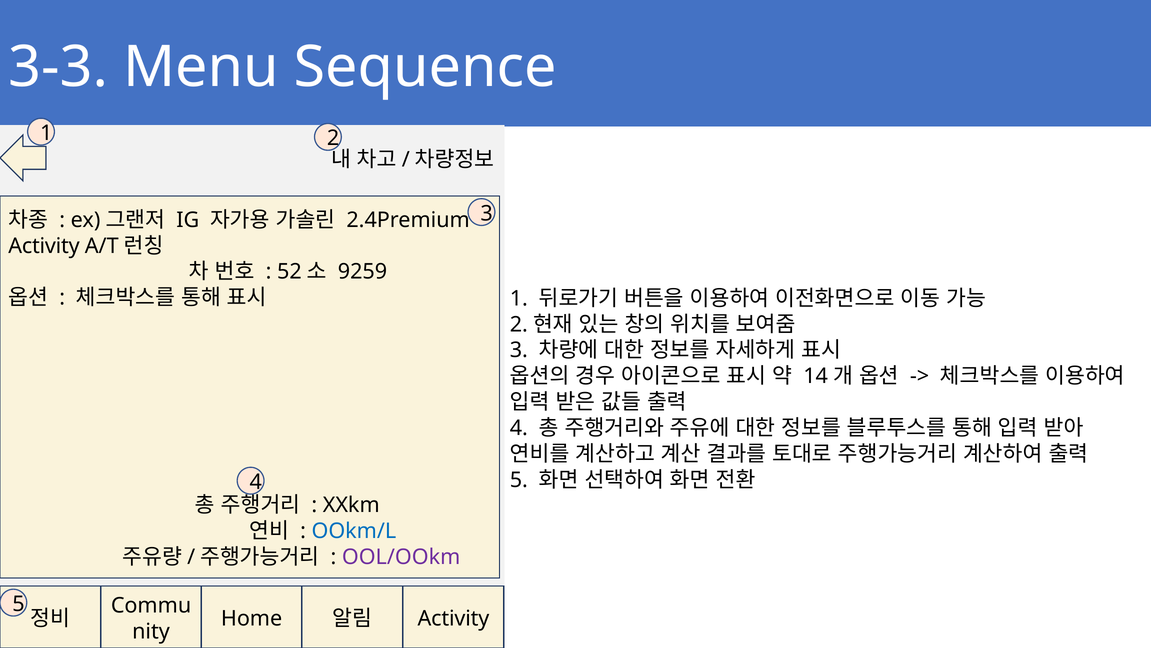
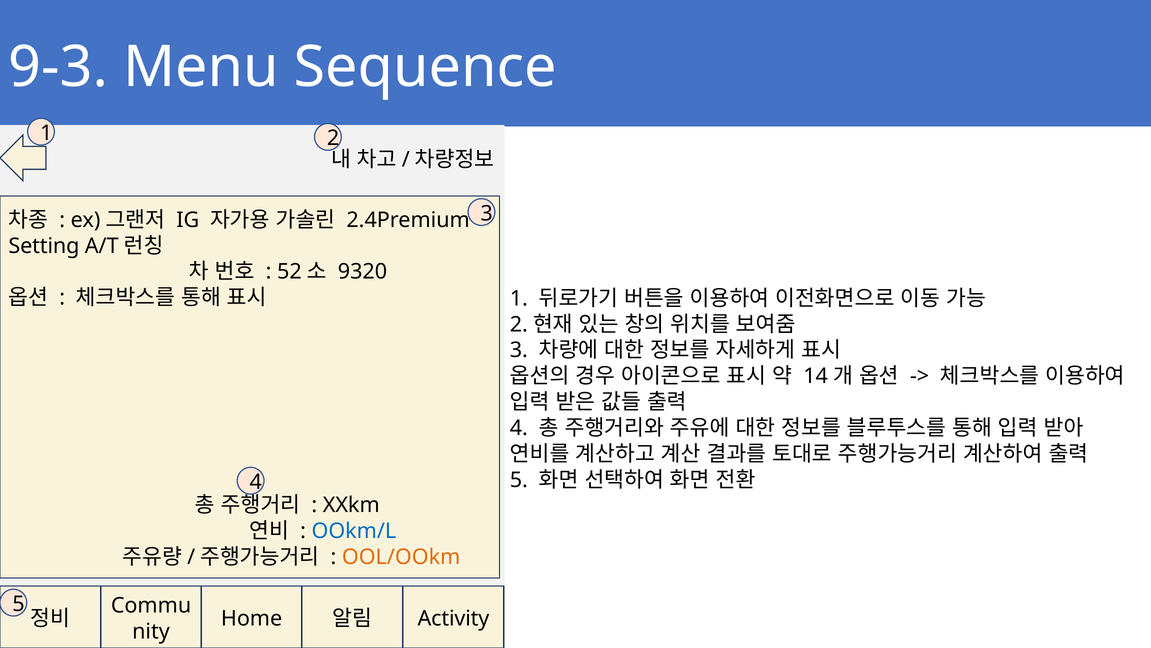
3-3: 3-3 -> 9-3
Activity at (44, 246): Activity -> Setting
9259: 9259 -> 9320
OOL/OOkm colour: purple -> orange
